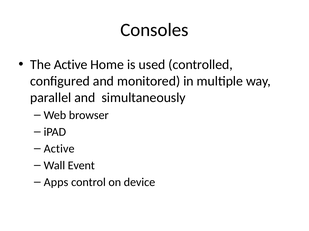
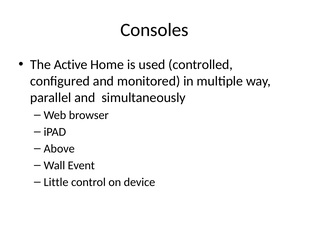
Active at (59, 149): Active -> Above
Apps: Apps -> Little
